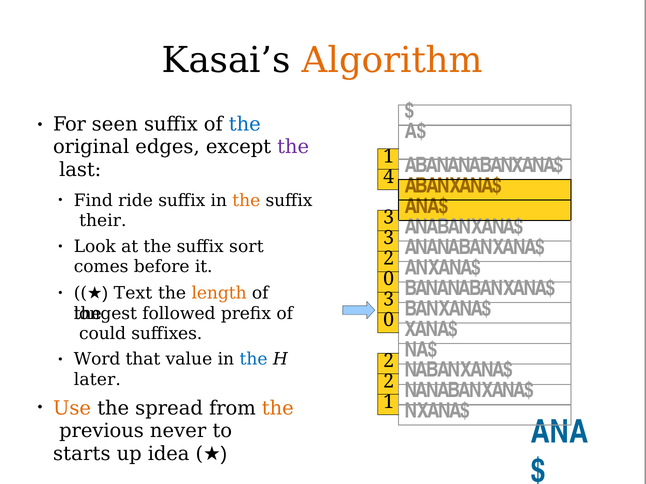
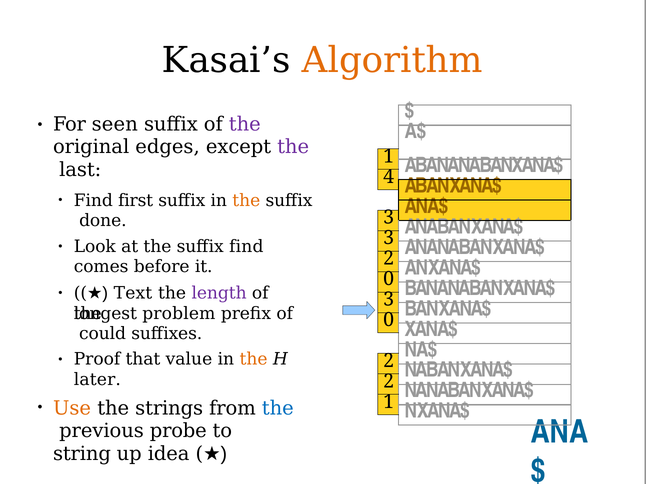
the at (245, 124) colour: blue -> purple
ride: ride -> first
their: their -> done
suffix sort: sort -> find
length colour: orange -> purple
followed: followed -> problem
Word: Word -> Proof
the at (254, 360) colour: blue -> orange
spread: spread -> strings
the at (278, 409) colour: orange -> blue
never: never -> probe
starts: starts -> string
